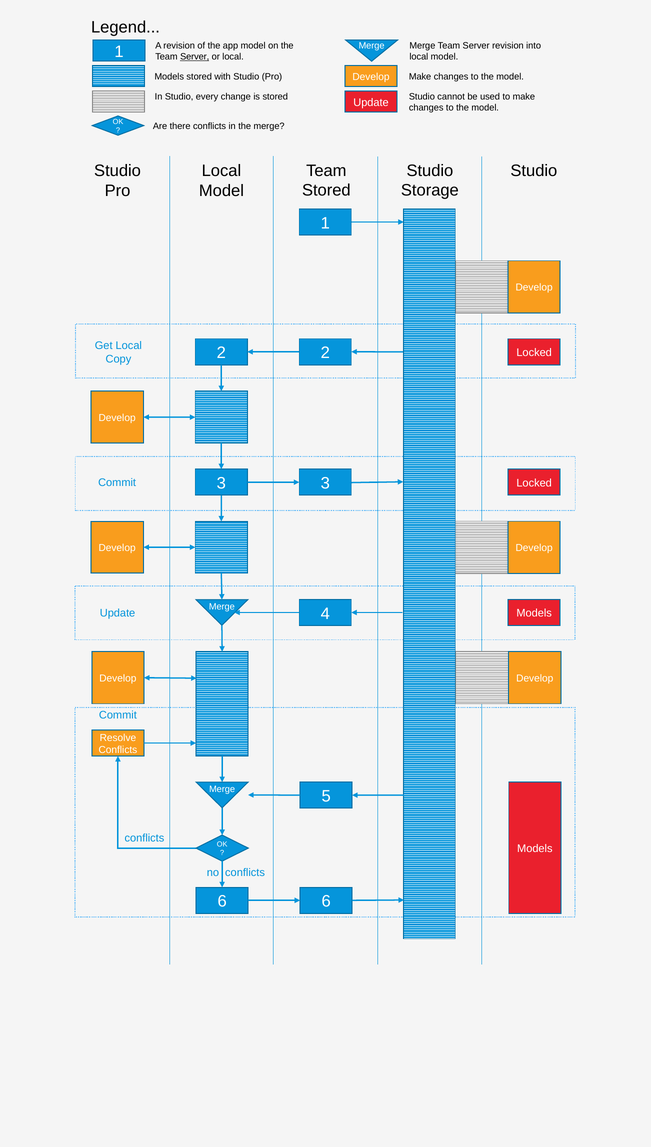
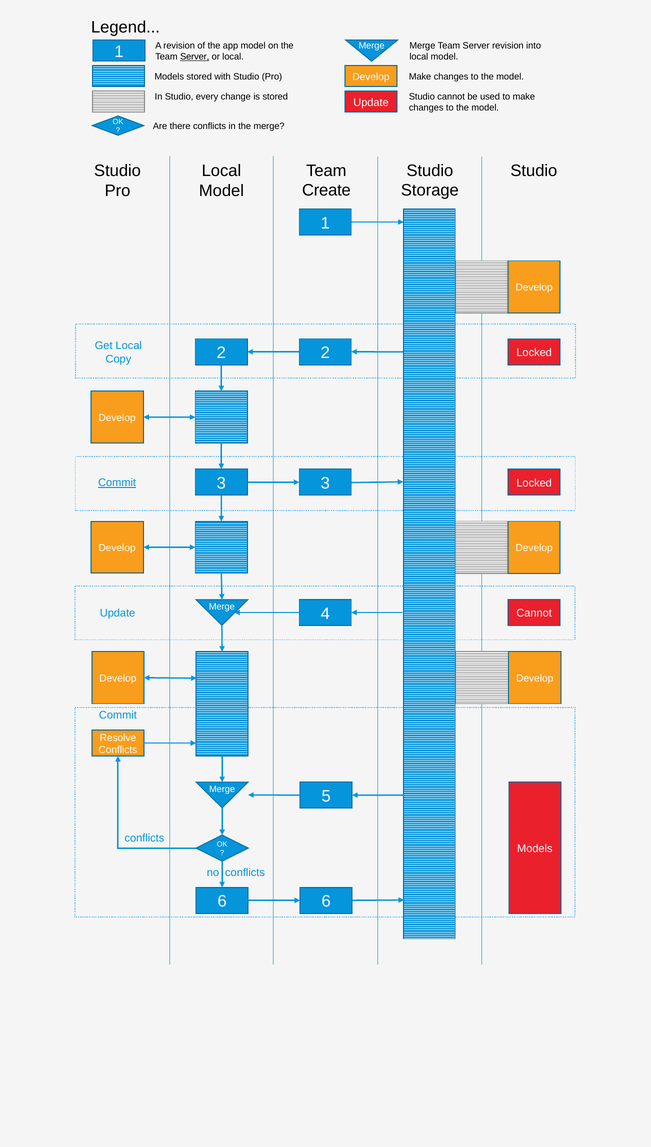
Stored at (326, 190): Stored -> Create
Commit at (117, 482) underline: none -> present
Models at (534, 613): Models -> Cannot
